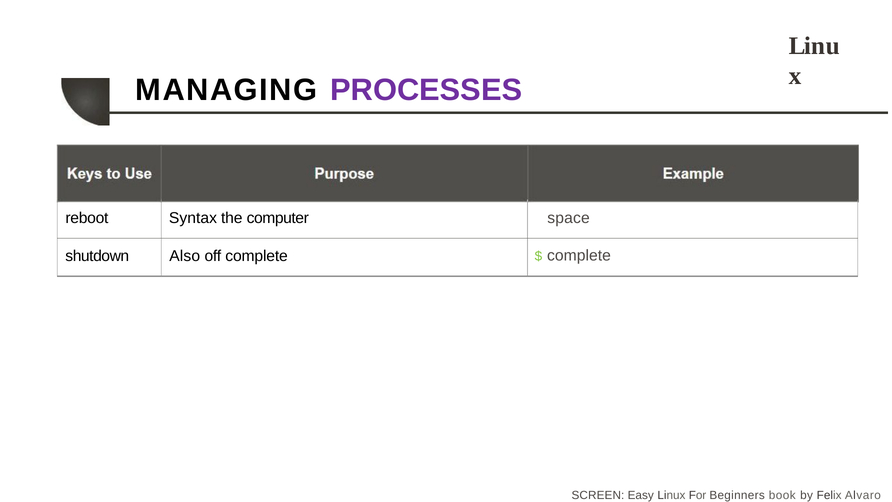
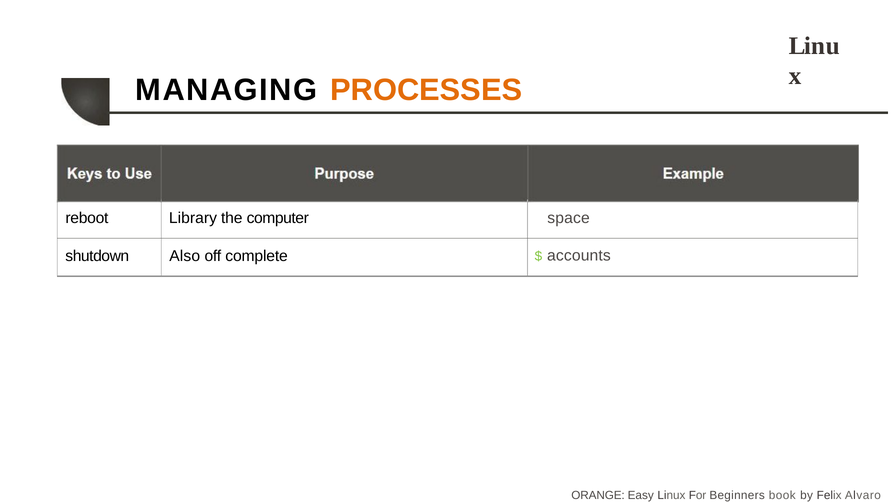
PROCESSES colour: purple -> orange
Syntax: Syntax -> Library
complete at (579, 255): complete -> accounts
SCREEN: SCREEN -> ORANGE
